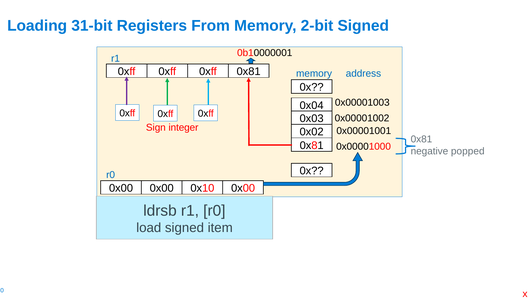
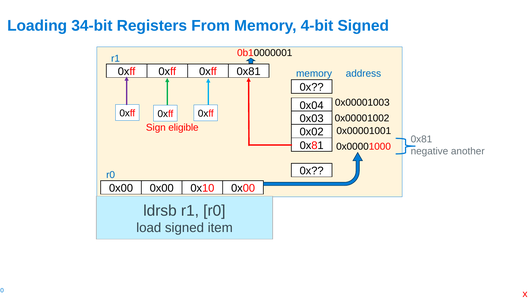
31-bit: 31-bit -> 34-bit
2-bit: 2-bit -> 4-bit
integer: integer -> eligible
popped: popped -> another
